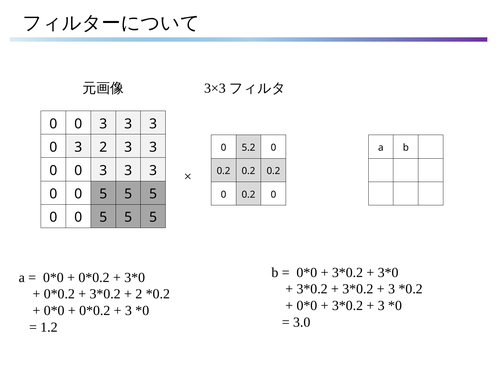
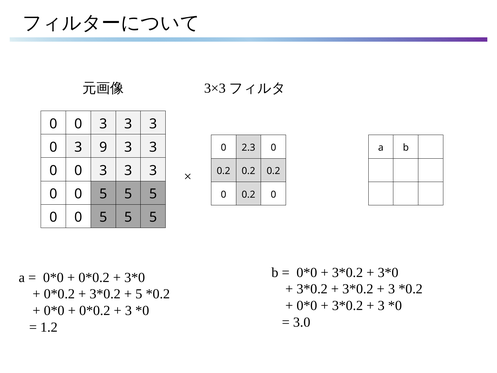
3 2: 2 -> 9
5.2: 5.2 -> 2.3
2 at (139, 294): 2 -> 5
